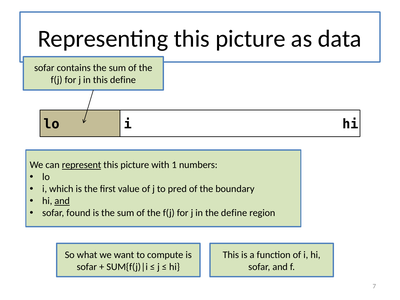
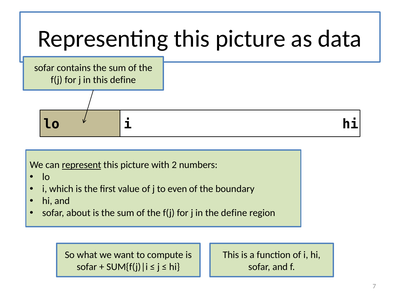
1: 1 -> 2
pred: pred -> even
and at (62, 201) underline: present -> none
found: found -> about
